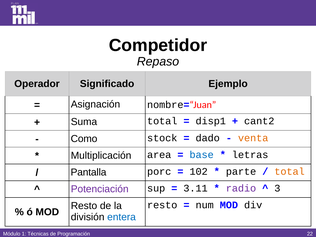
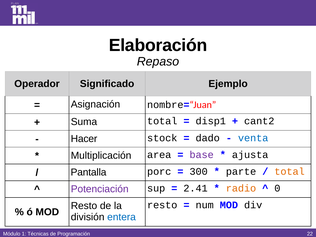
Competidor: Competidor -> Elaboración
Como: Como -> Hacer
venta colour: orange -> blue
base colour: blue -> purple
letras: letras -> ajusta
102: 102 -> 300
3.11: 3.11 -> 2.41
radio colour: purple -> orange
3: 3 -> 0
